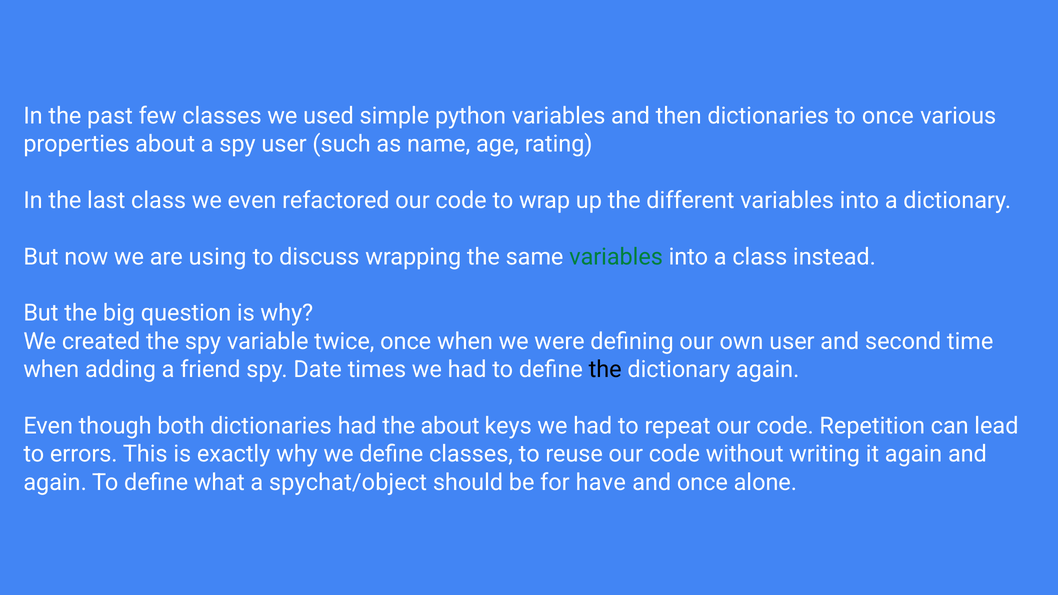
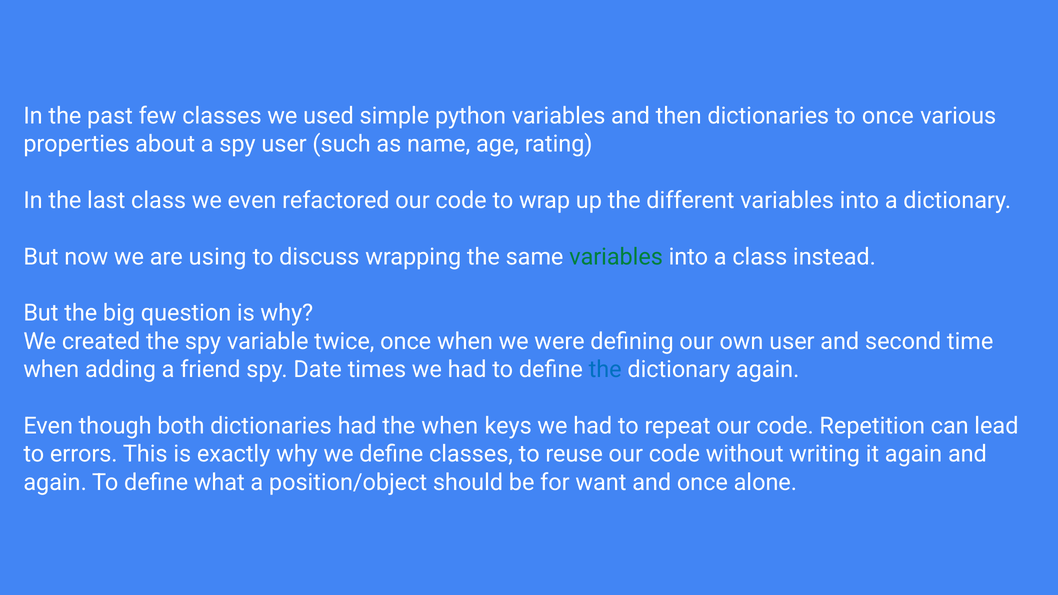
the at (605, 370) colour: black -> blue
the about: about -> when
spychat/object: spychat/object -> position/object
have: have -> want
